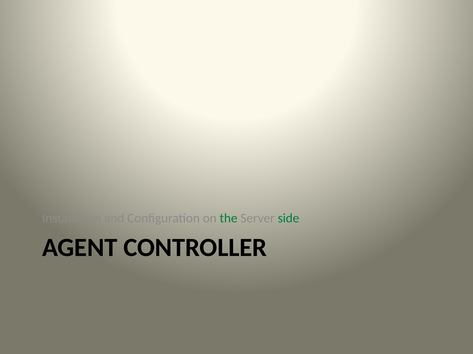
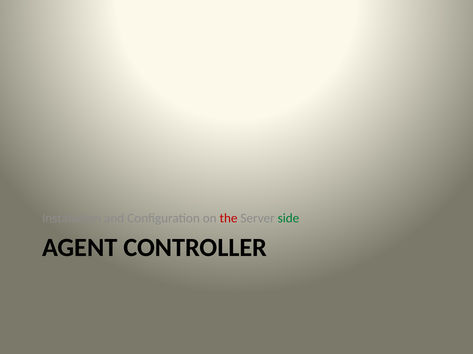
the colour: green -> red
